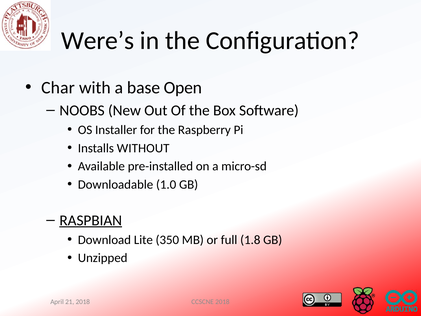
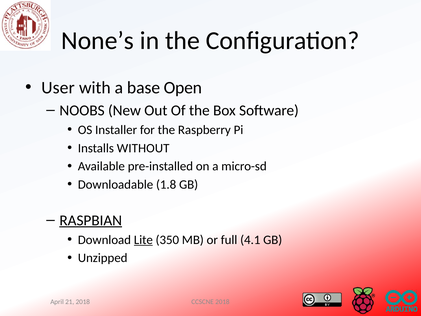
Were’s: Were’s -> None’s
Char: Char -> User
1.0: 1.0 -> 1.8
Lite underline: none -> present
1.8: 1.8 -> 4.1
